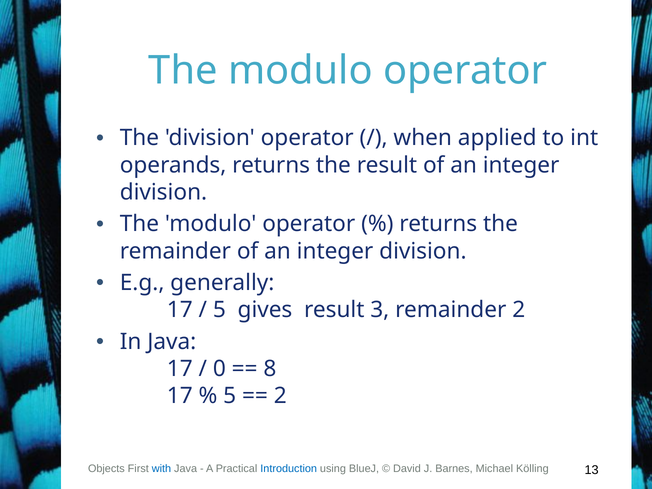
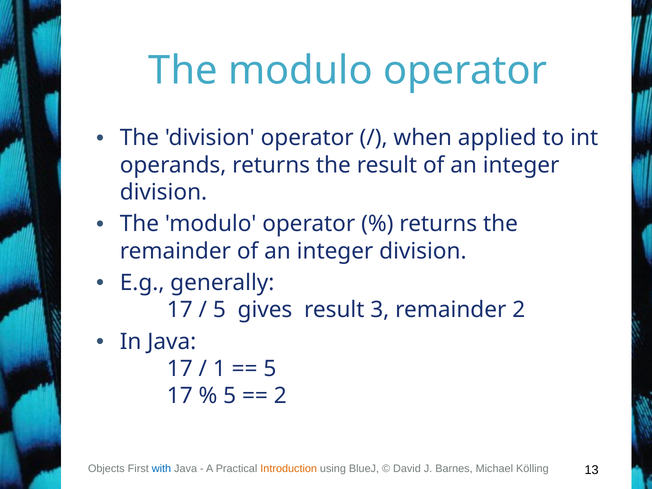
0: 0 -> 1
8 at (270, 369): 8 -> 5
Introduction colour: blue -> orange
